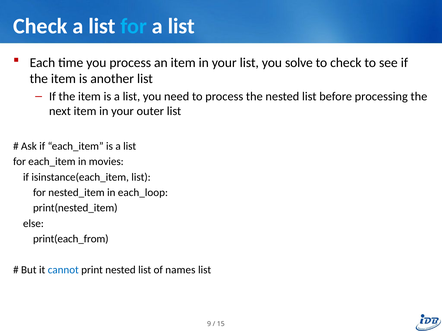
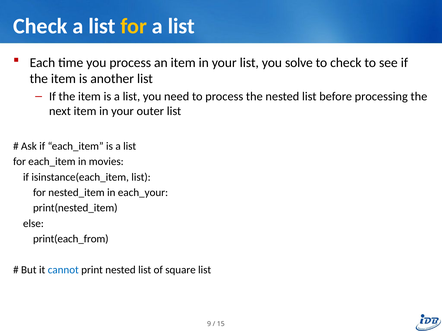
for at (134, 26) colour: light blue -> yellow
each_loop: each_loop -> each_your
names: names -> square
